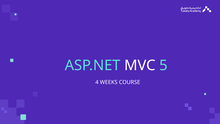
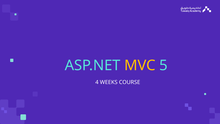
MVC colour: white -> yellow
